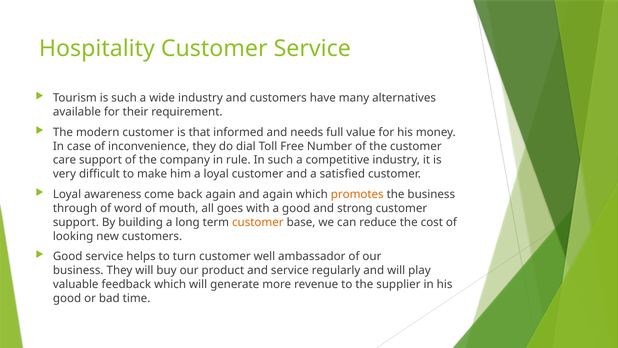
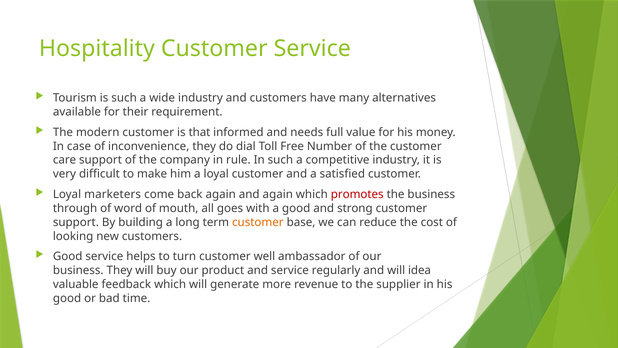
awareness: awareness -> marketers
promotes colour: orange -> red
play: play -> idea
